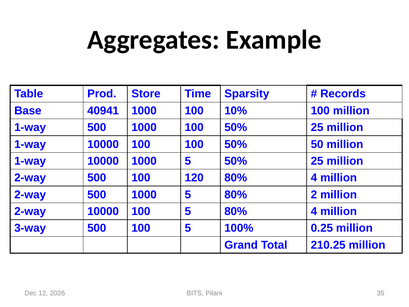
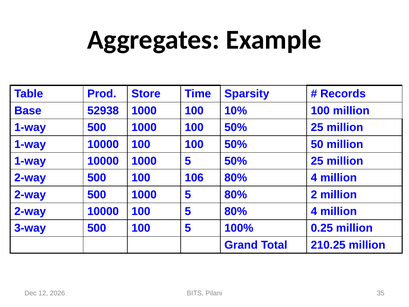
40941: 40941 -> 52938
120: 120 -> 106
